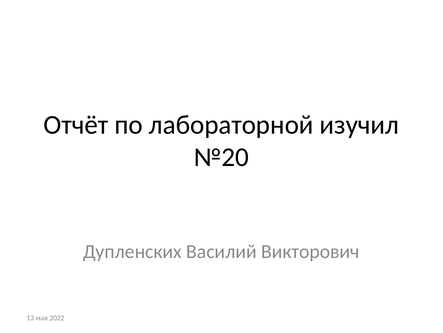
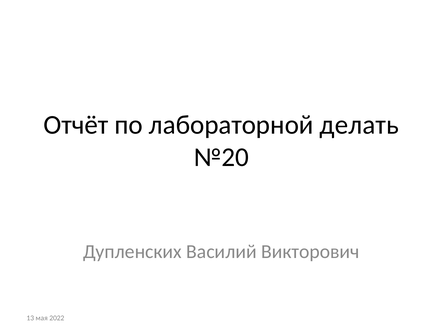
изучил: изучил -> делать
